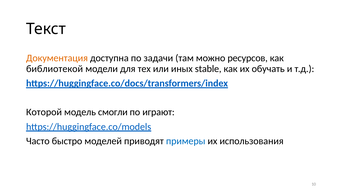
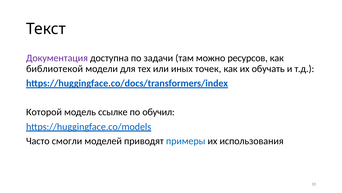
Документация colour: orange -> purple
stable: stable -> точек
смогли: смогли -> ссылке
играют: играют -> обучил
быстро: быстро -> смогли
